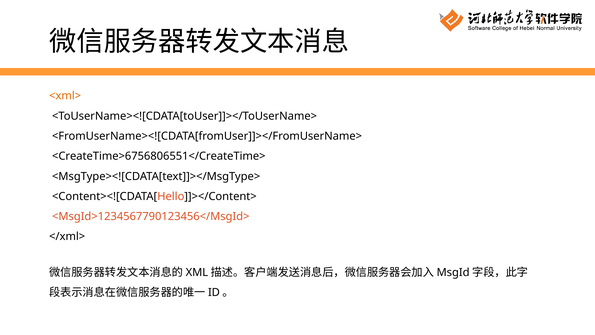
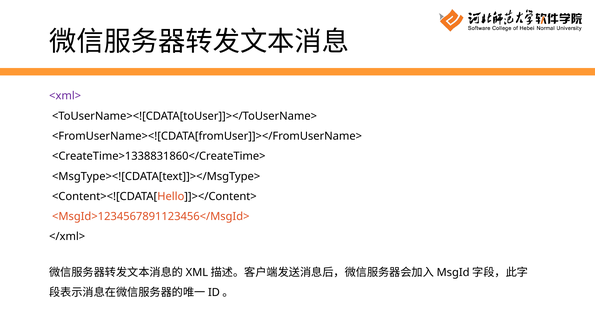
<xml> colour: orange -> purple
<CreateTime>6756806551</CreateTime>: <CreateTime>6756806551</CreateTime> -> <CreateTime>1338831860</CreateTime>
<MsgId>1234567790123456</MsgId>: <MsgId>1234567790123456</MsgId> -> <MsgId>1234567891123456</MsgId>
